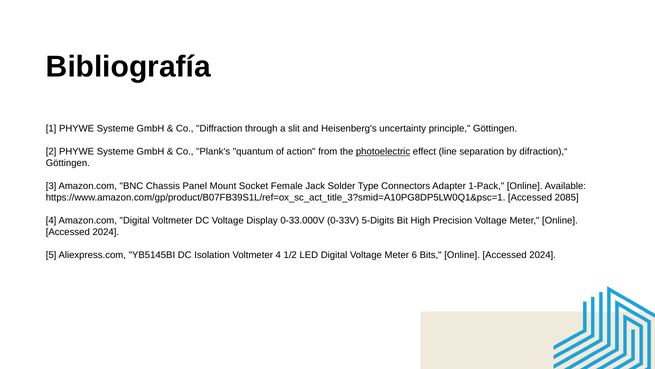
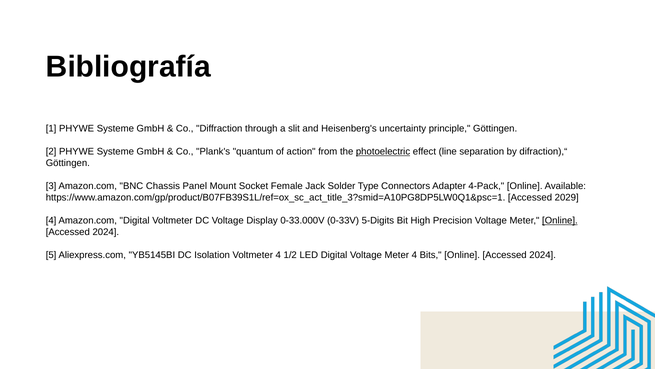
1-Pack: 1-Pack -> 4-Pack
2085: 2085 -> 2029
Online at (560, 220) underline: none -> present
Meter 6: 6 -> 4
